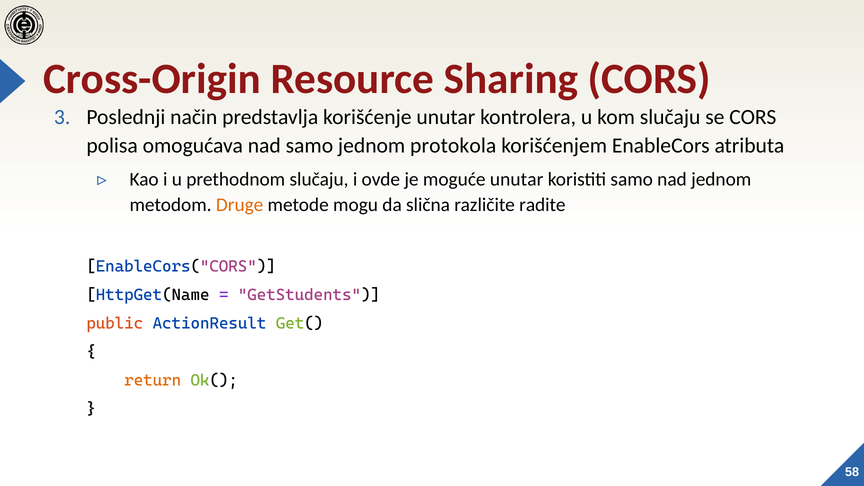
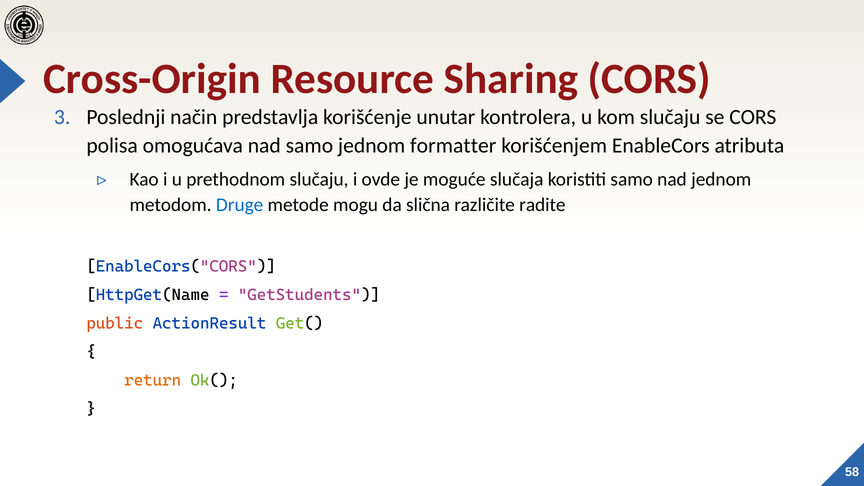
protokola: protokola -> formatter
moguće unutar: unutar -> slučaja
Druge colour: orange -> blue
